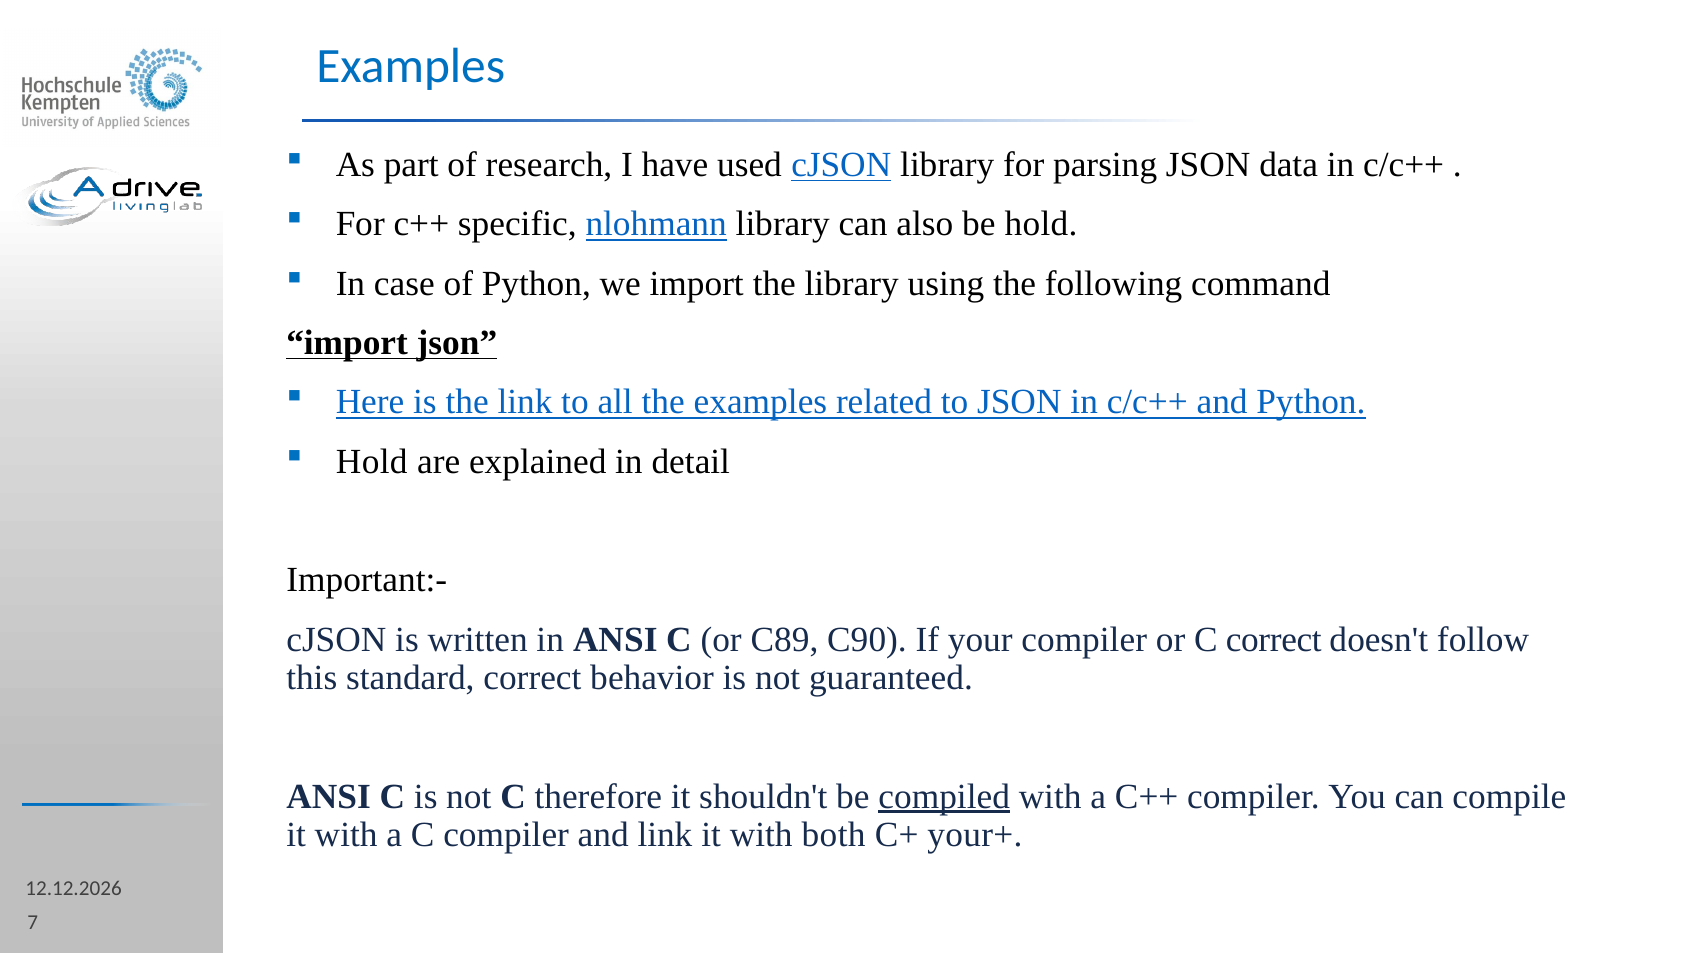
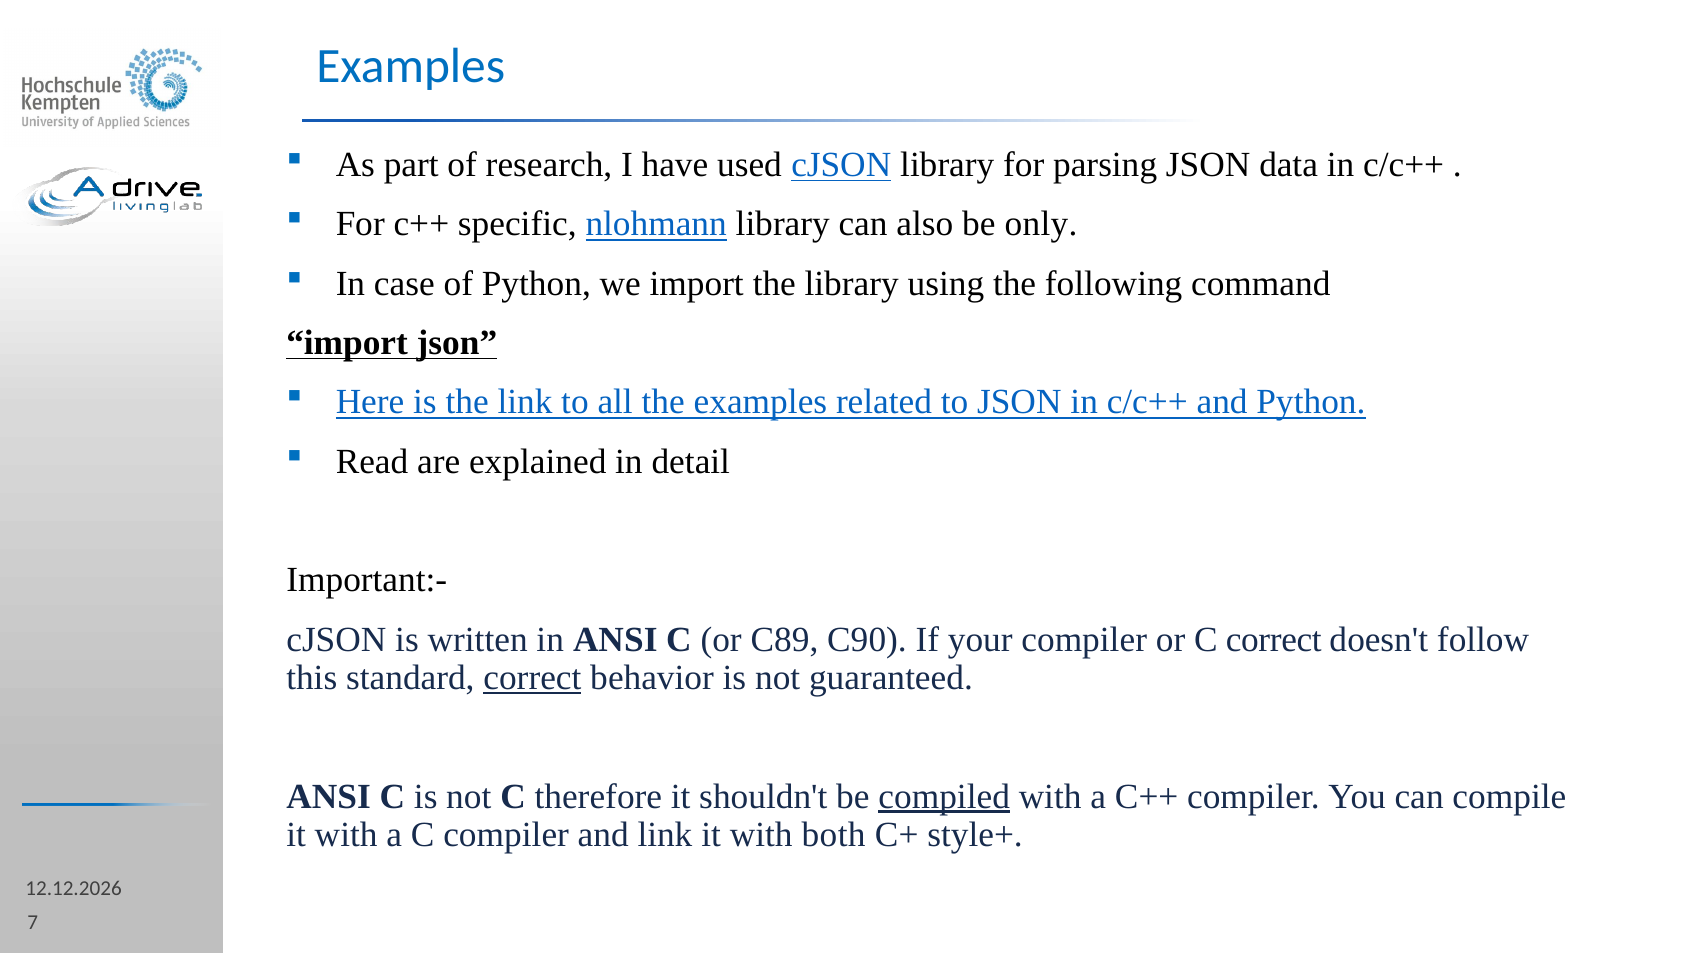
be hold: hold -> only
Hold at (372, 462): Hold -> Read
correct at (532, 678) underline: none -> present
your+: your+ -> style+
